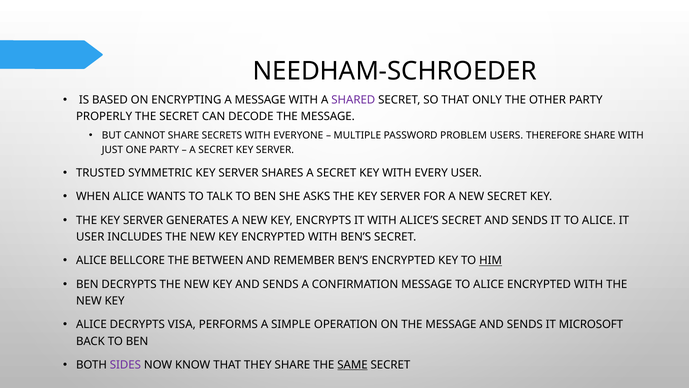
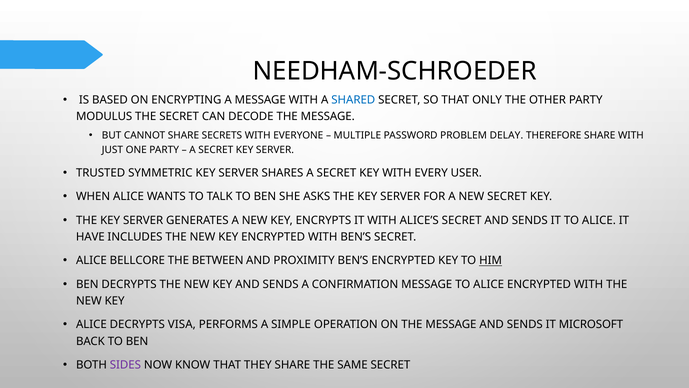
SHARED colour: purple -> blue
PROPERLY: PROPERLY -> MODULUS
USERS: USERS -> DELAY
USER at (90, 237): USER -> HAVE
REMEMBER: REMEMBER -> PROXIMITY
SAME underline: present -> none
